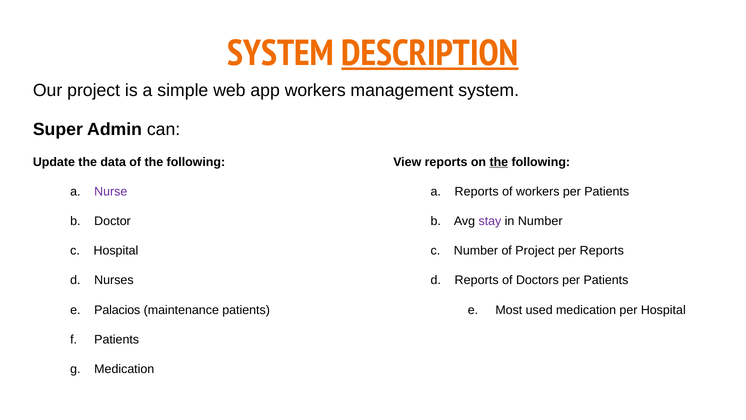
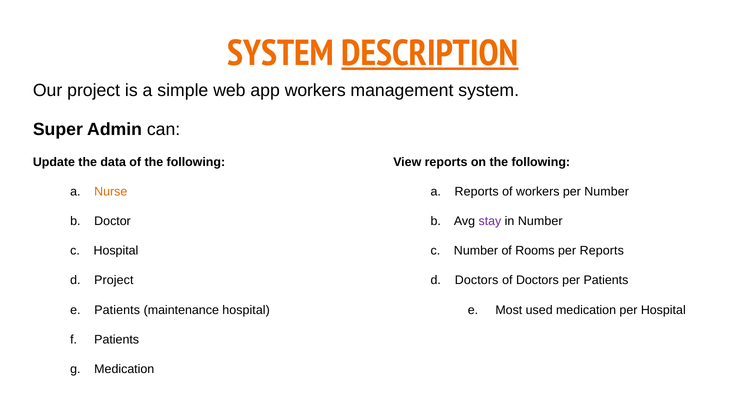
the at (499, 162) underline: present -> none
Nurse colour: purple -> orange
Patients at (607, 191): Patients -> Number
of Project: Project -> Rooms
d Nurses: Nurses -> Project
d Reports: Reports -> Doctors
e Palacios: Palacios -> Patients
maintenance patients: patients -> hospital
